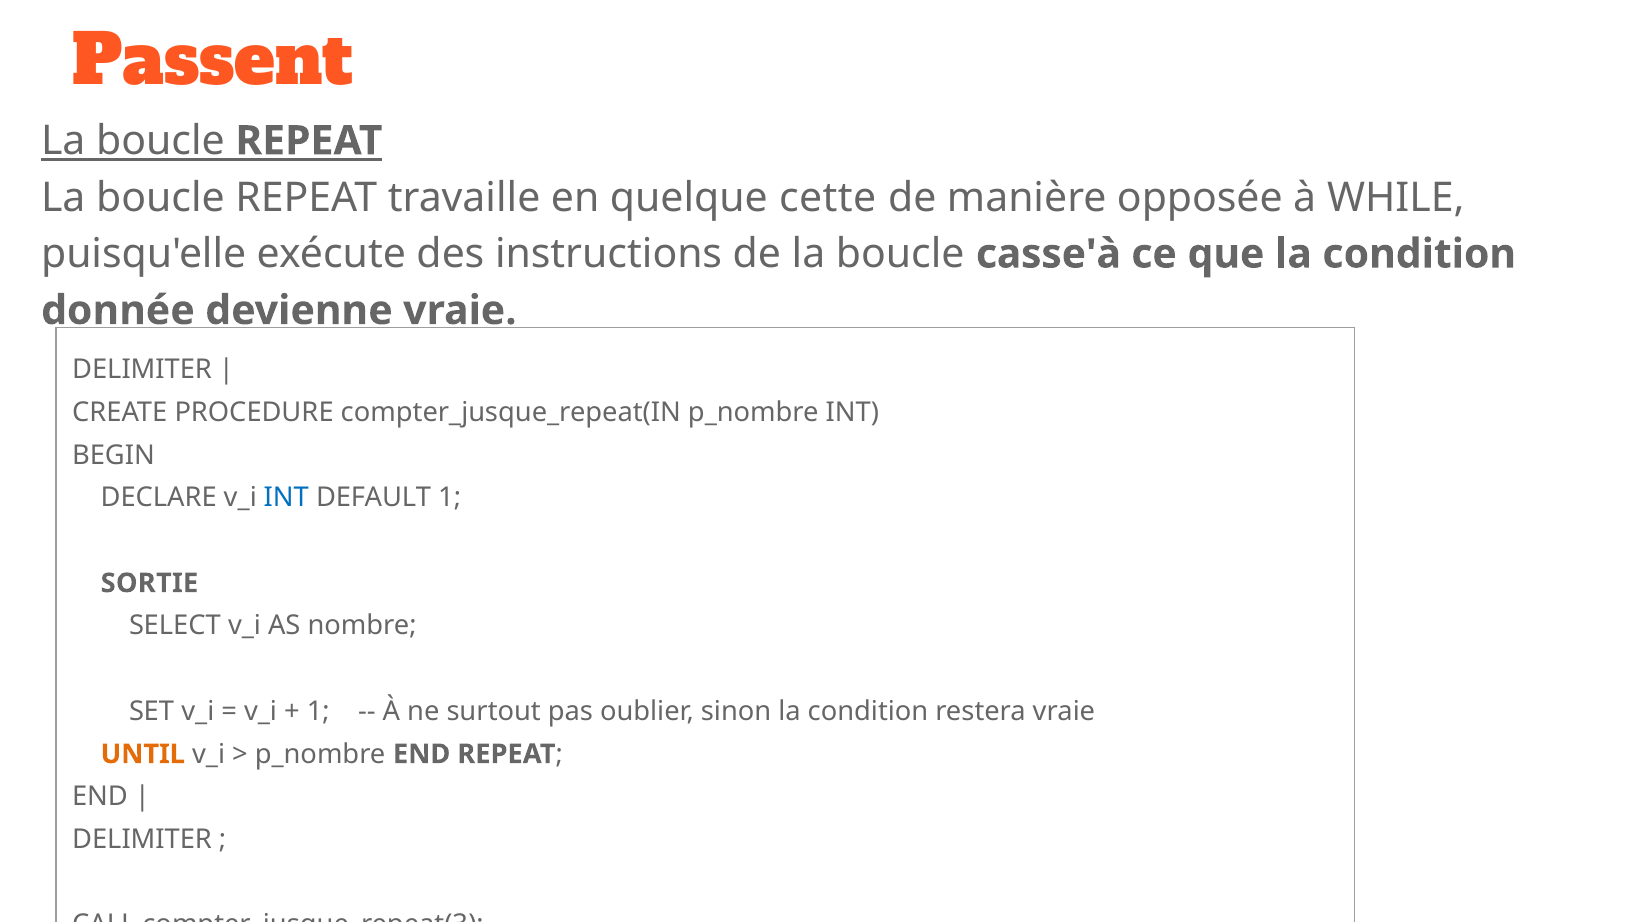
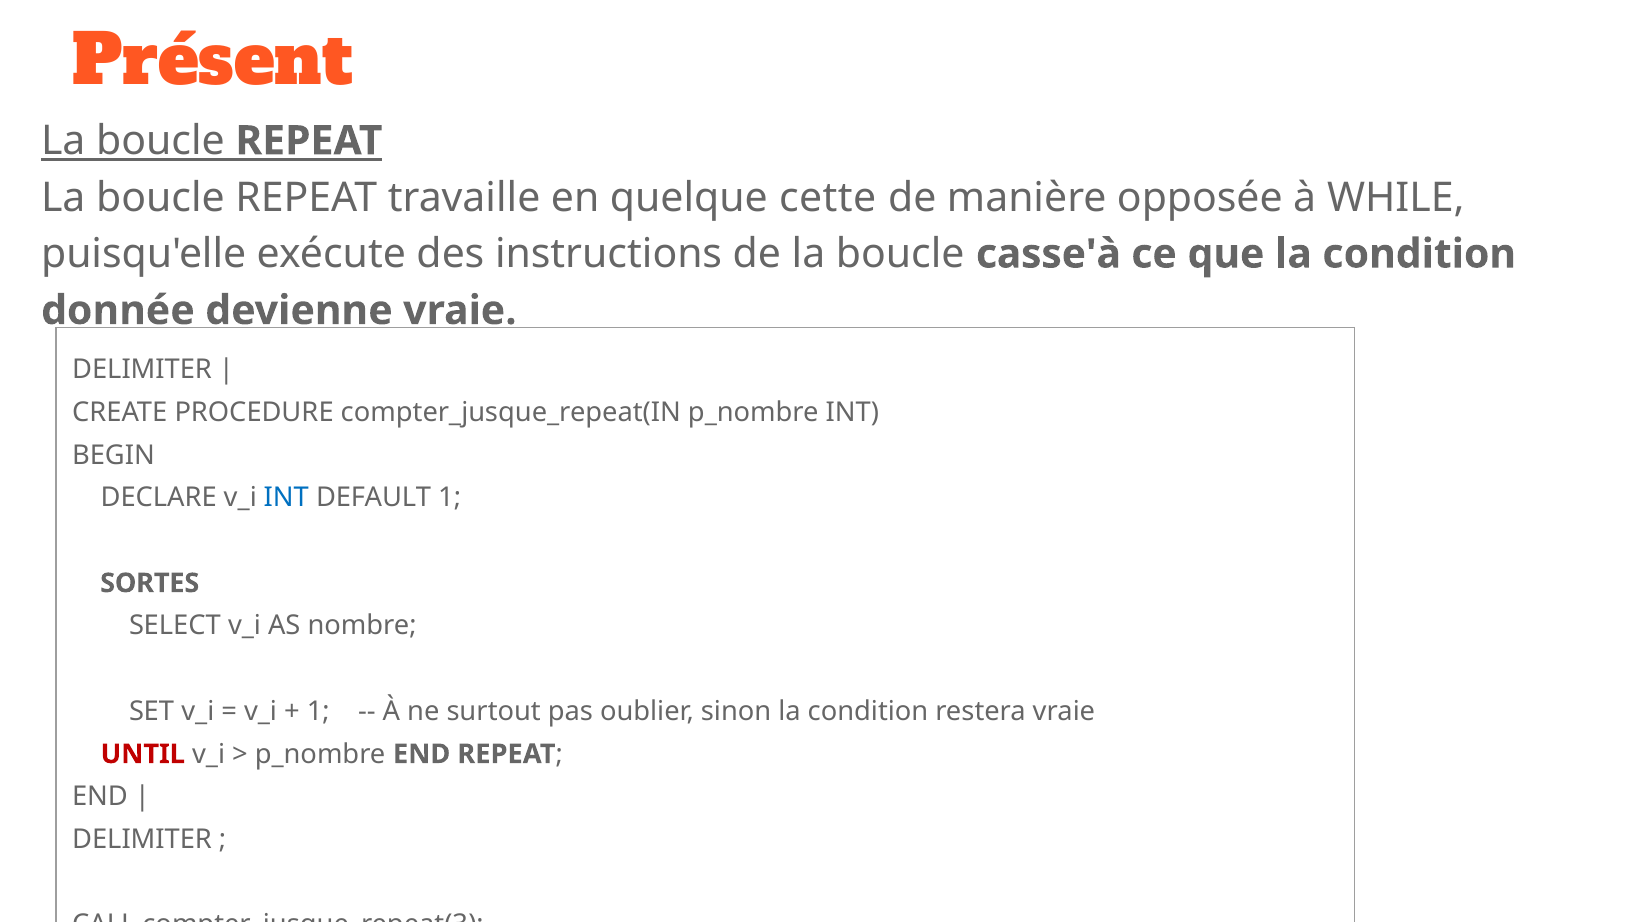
Passent: Passent -> Présent
SORTIE: SORTIE -> SORTES
UNTIL colour: orange -> red
